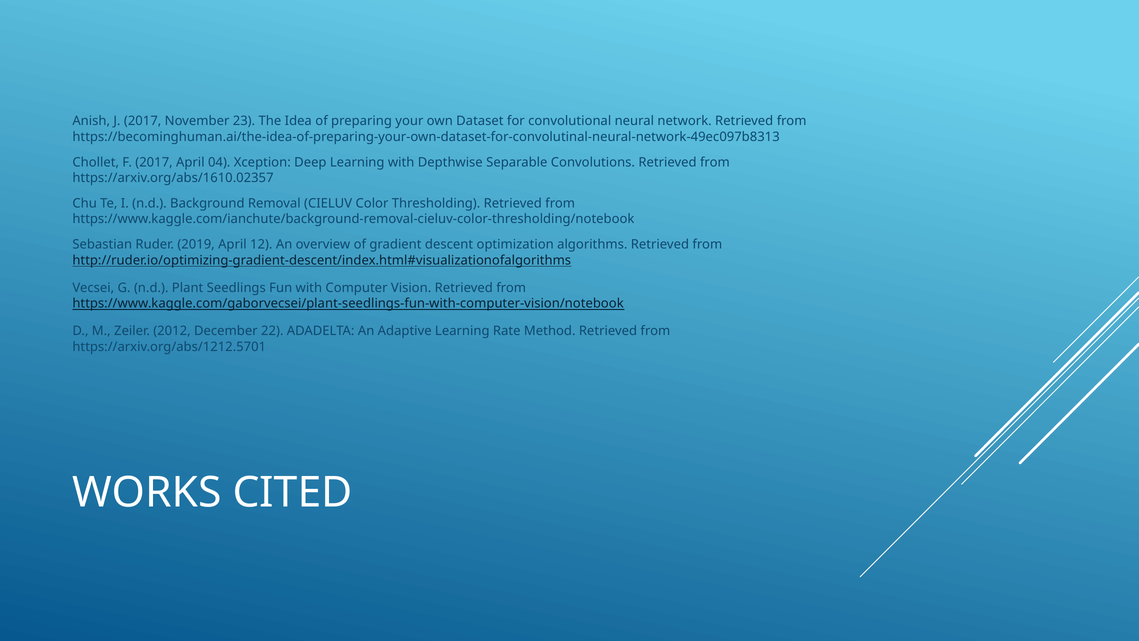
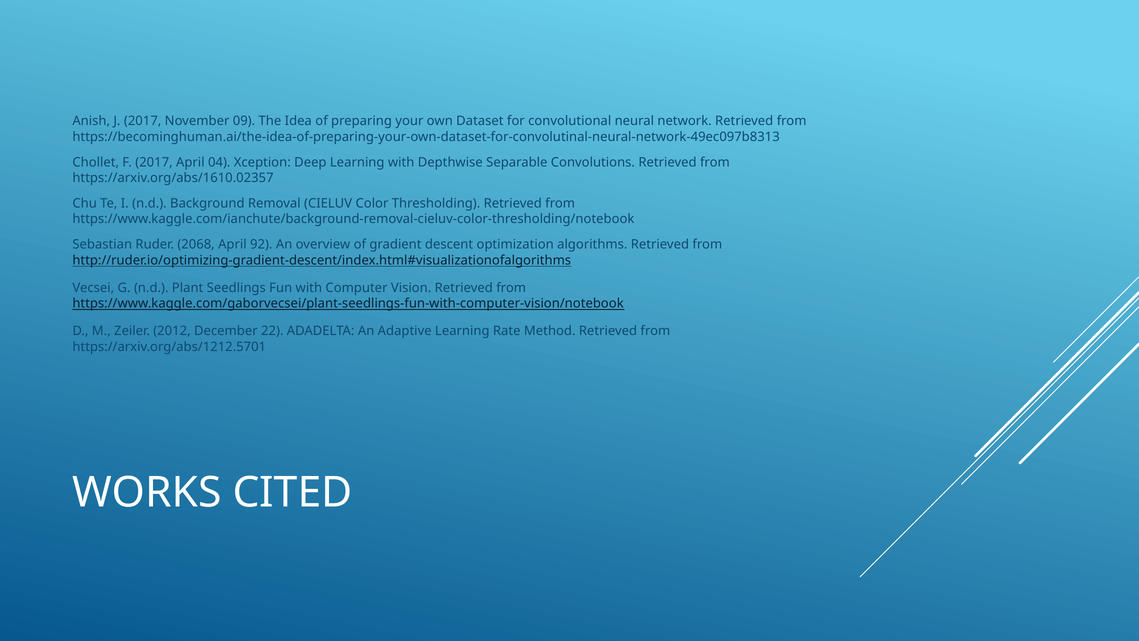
23: 23 -> 09
2019: 2019 -> 2068
12: 12 -> 92
